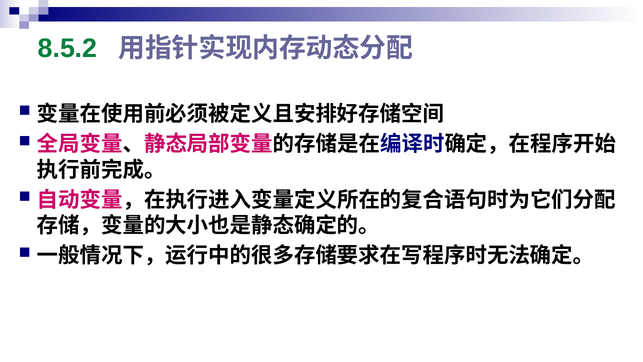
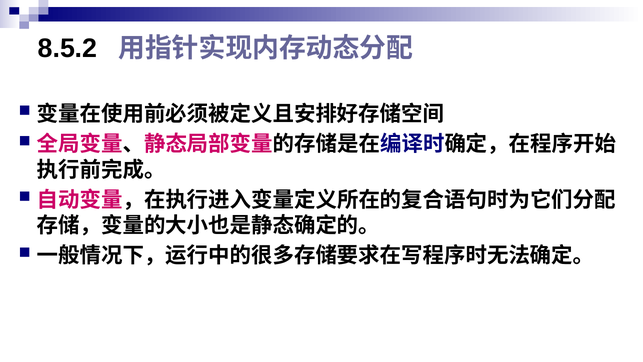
8.5.2 colour: green -> black
